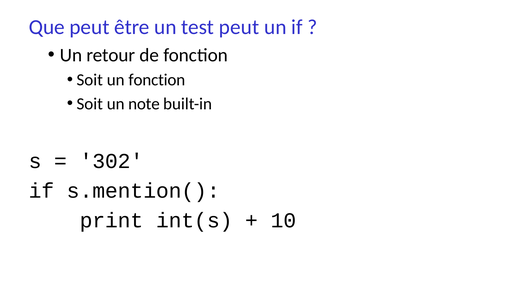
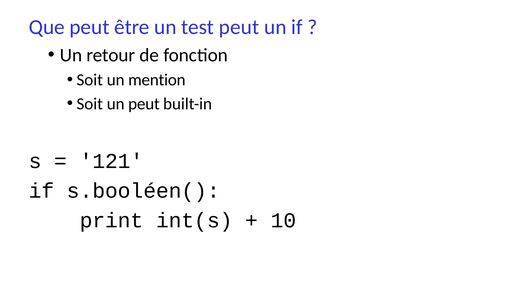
un fonction: fonction -> mention
un note: note -> peut
302: 302 -> 121
s.mention(: s.mention( -> s.booléen(
